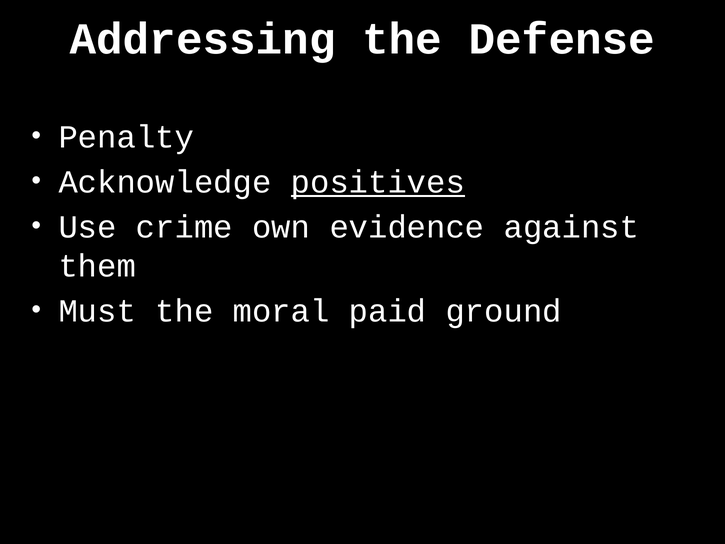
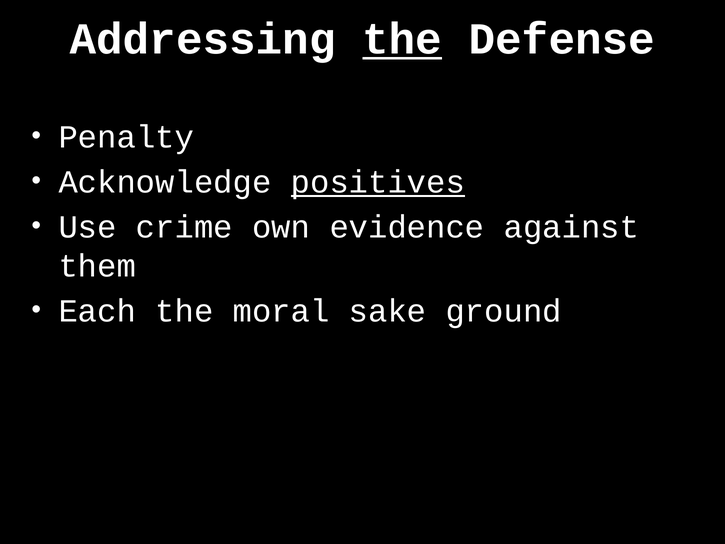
the at (402, 39) underline: none -> present
Must: Must -> Each
paid: paid -> sake
